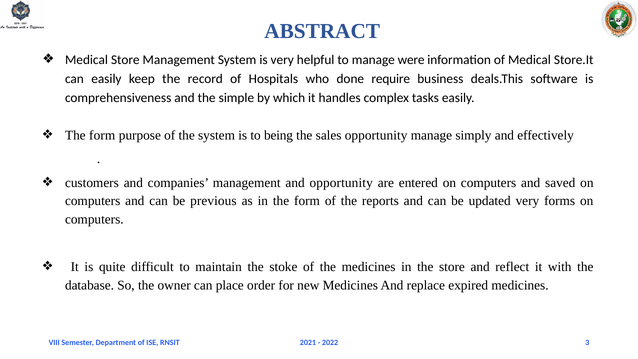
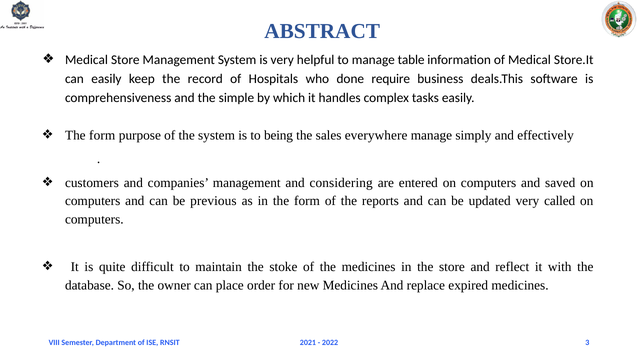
were: were -> table
sales opportunity: opportunity -> everywhere
and opportunity: opportunity -> considering
forms: forms -> called
